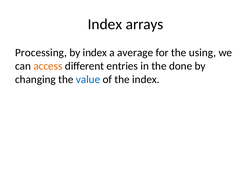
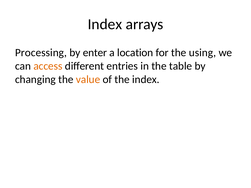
by index: index -> enter
average: average -> location
done: done -> table
value colour: blue -> orange
